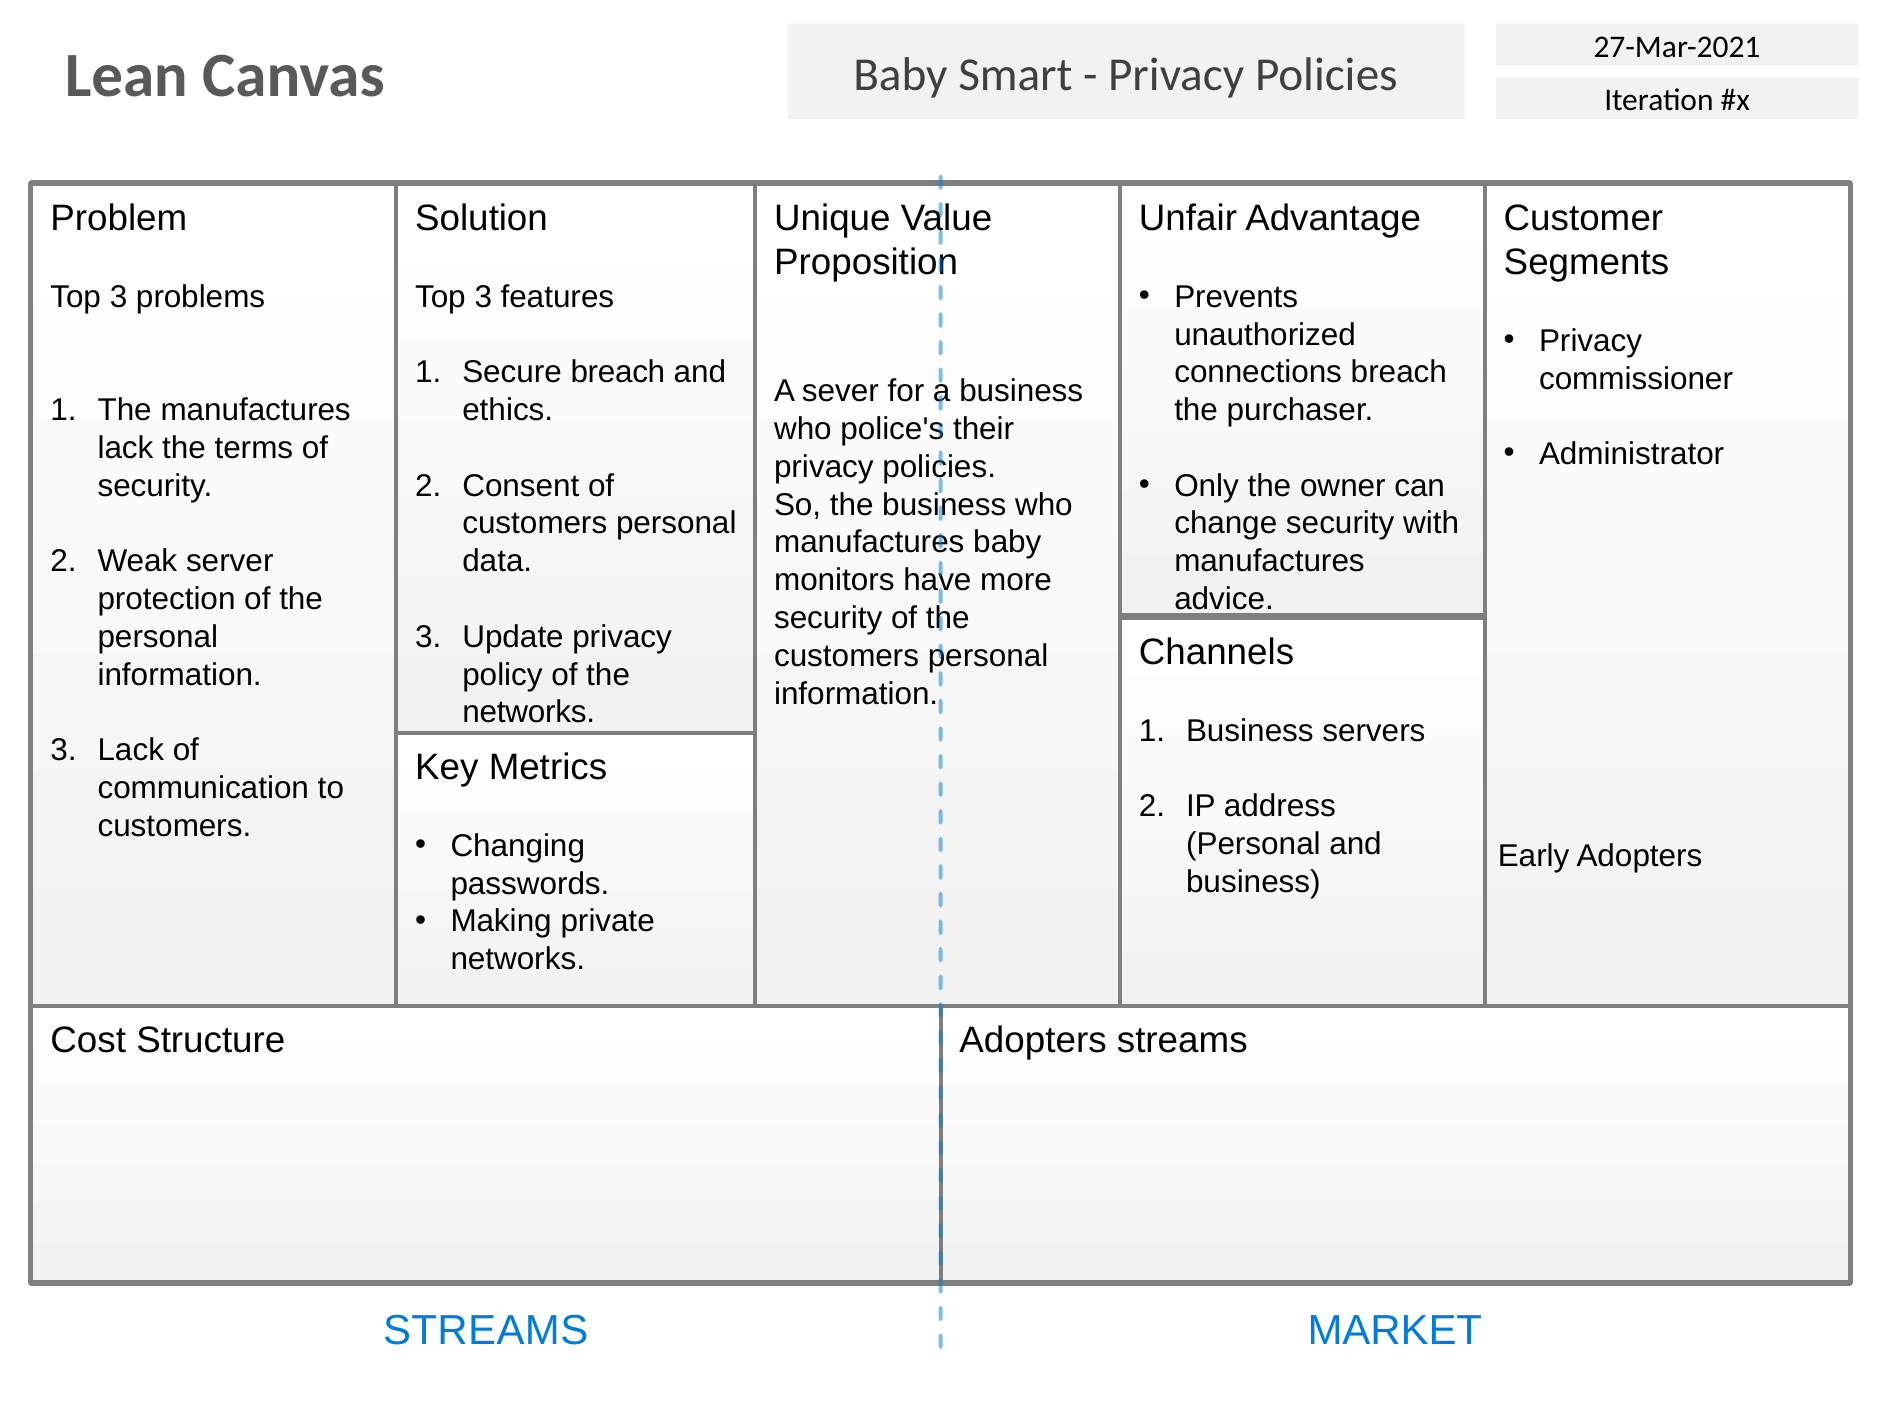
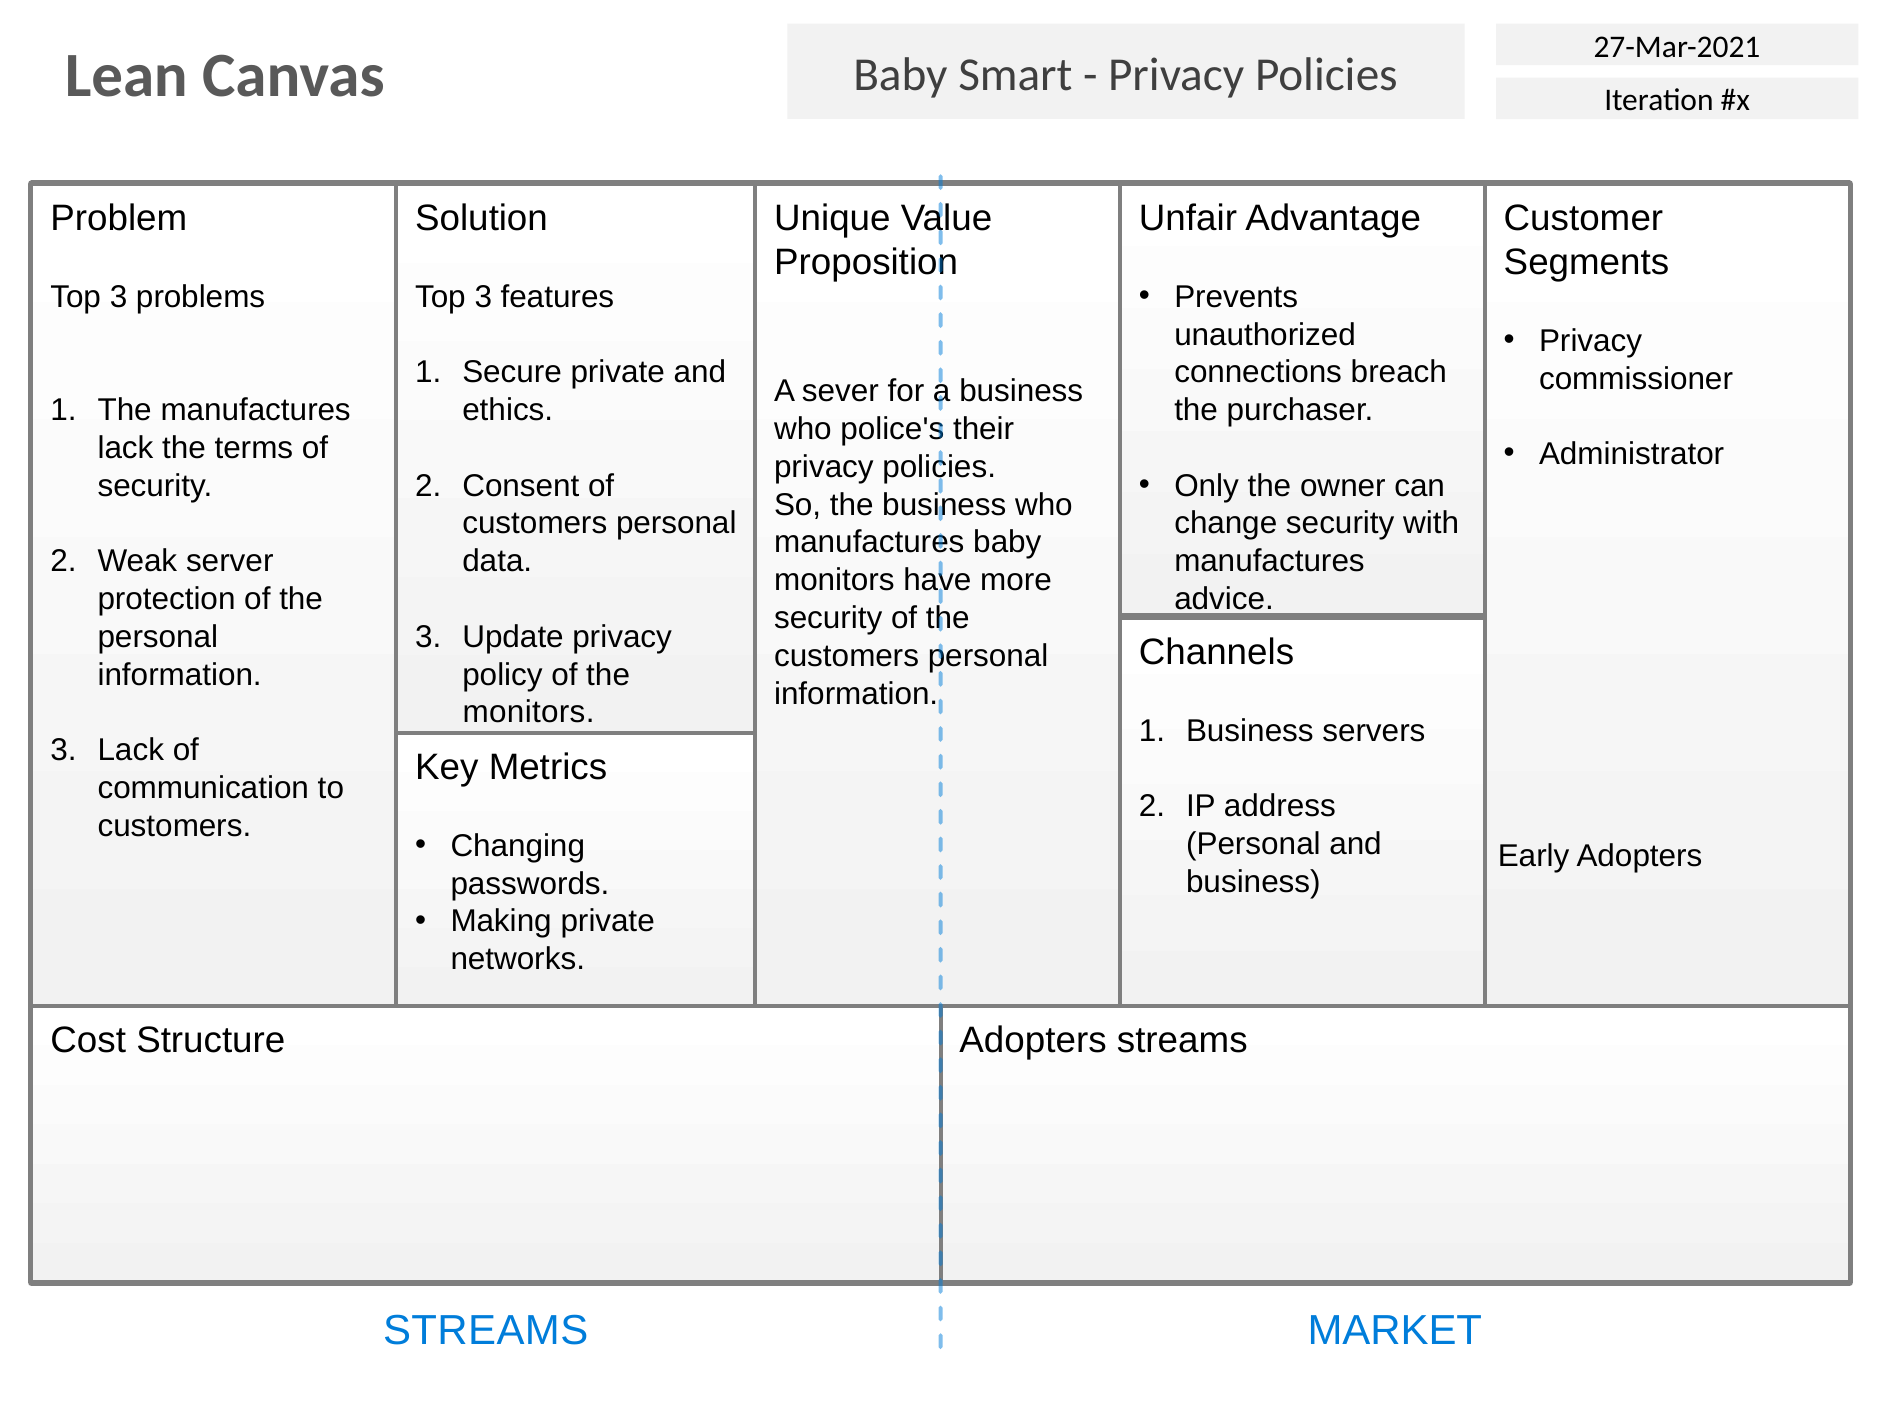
Secure breach: breach -> private
networks at (529, 713): networks -> monitors
